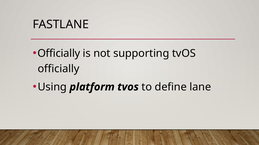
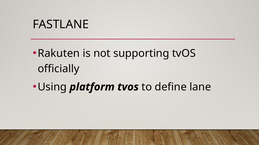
Officially at (59, 54): Officially -> Rakuten
